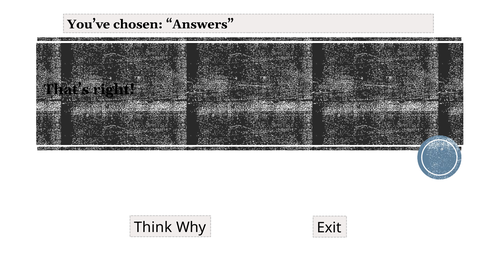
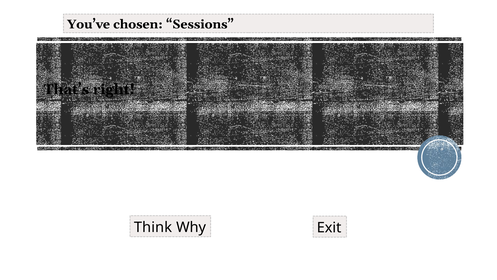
Answers: Answers -> Sessions
